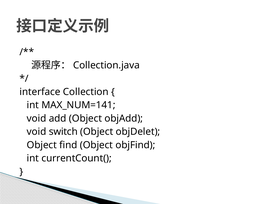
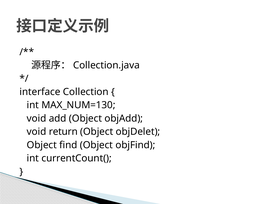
MAX_NUM=141: MAX_NUM=141 -> MAX_NUM=130
switch: switch -> return
